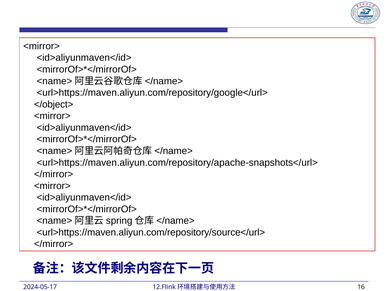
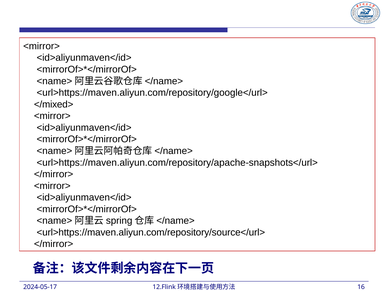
</object>: </object> -> </mixed>
